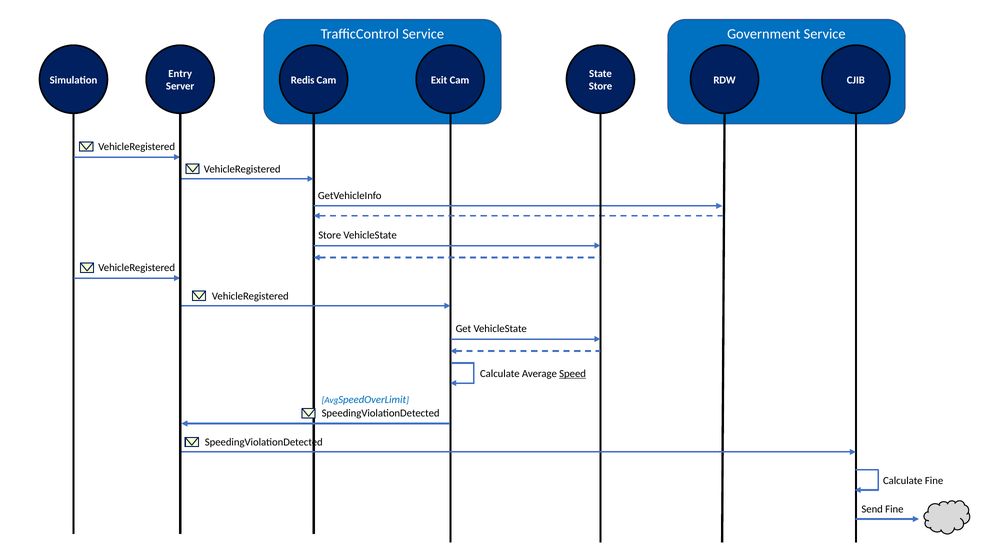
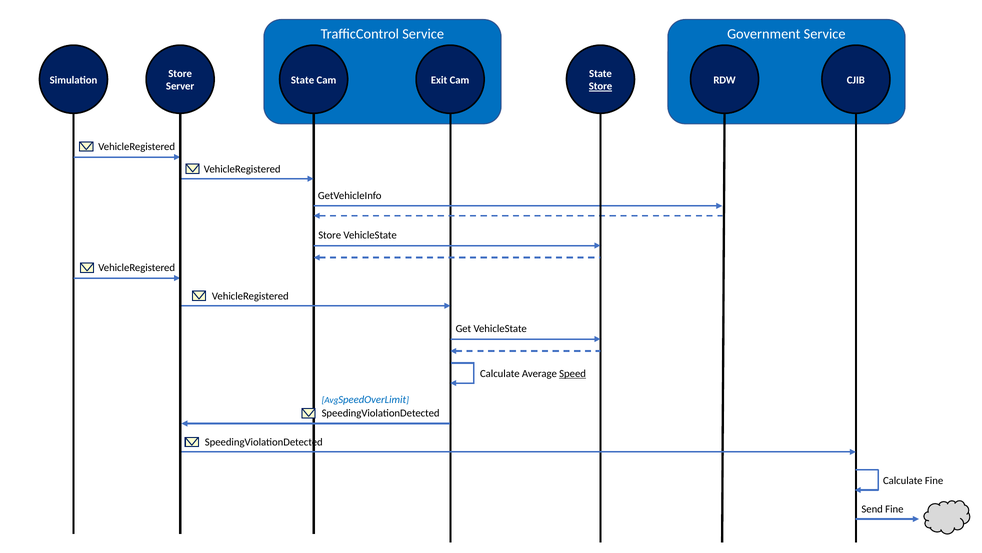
Entry at (180, 73): Entry -> Store
Redis at (303, 80): Redis -> State
Store at (601, 86) underline: none -> present
